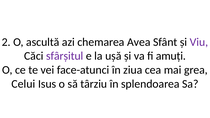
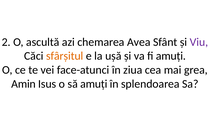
sfârșitul colour: purple -> orange
Celui: Celui -> Amin
să târziu: târziu -> amuți
